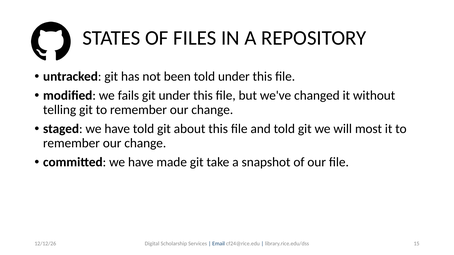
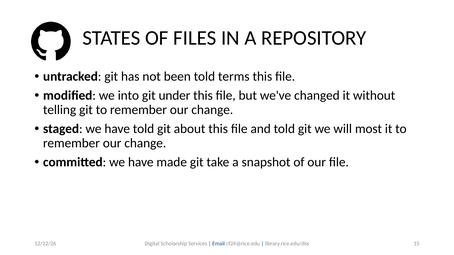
told under: under -> terms
fails: fails -> into
